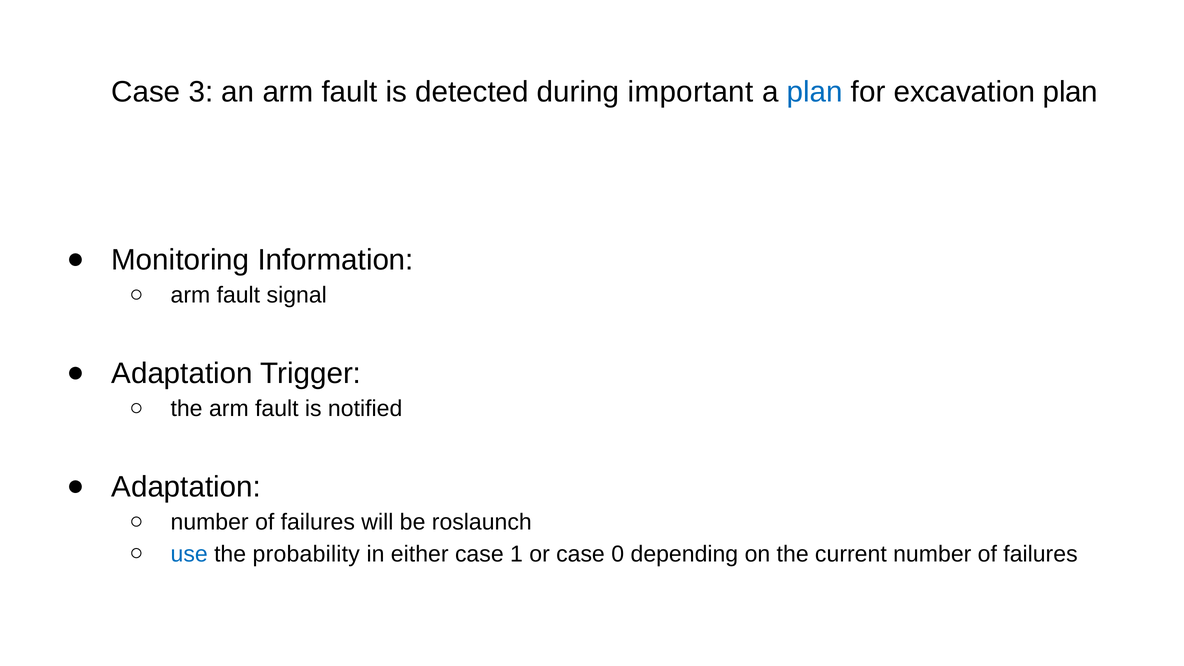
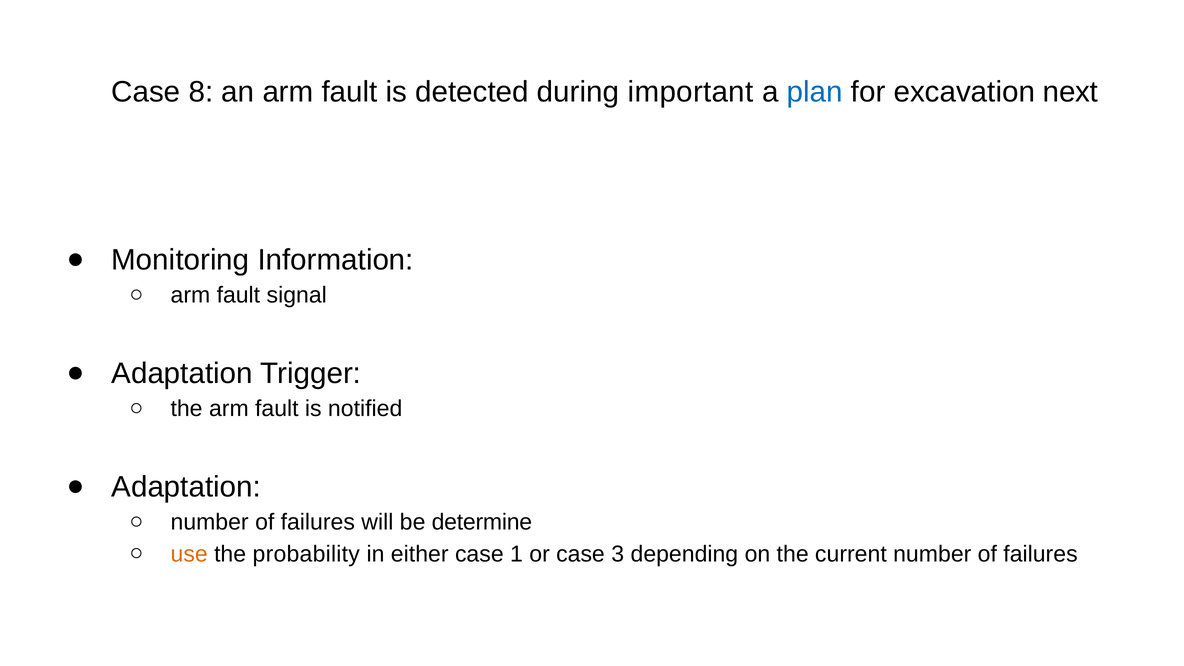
3: 3 -> 8
excavation plan: plan -> next
roslaunch: roslaunch -> determine
use colour: blue -> orange
0: 0 -> 3
